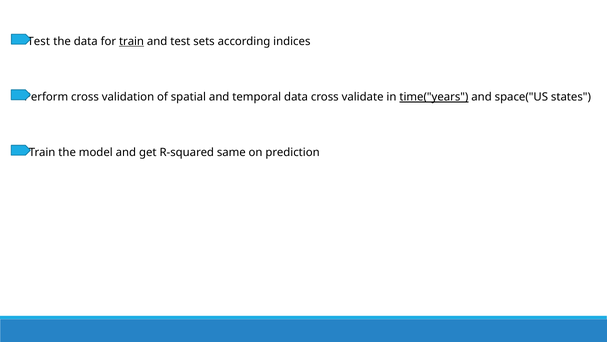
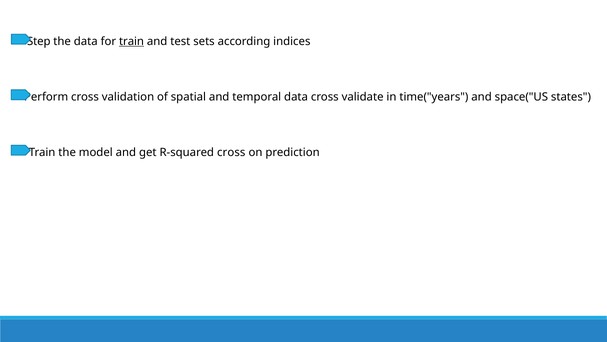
Test at (39, 41): Test -> Step
time("years underline: present -> none
R-squared same: same -> cross
